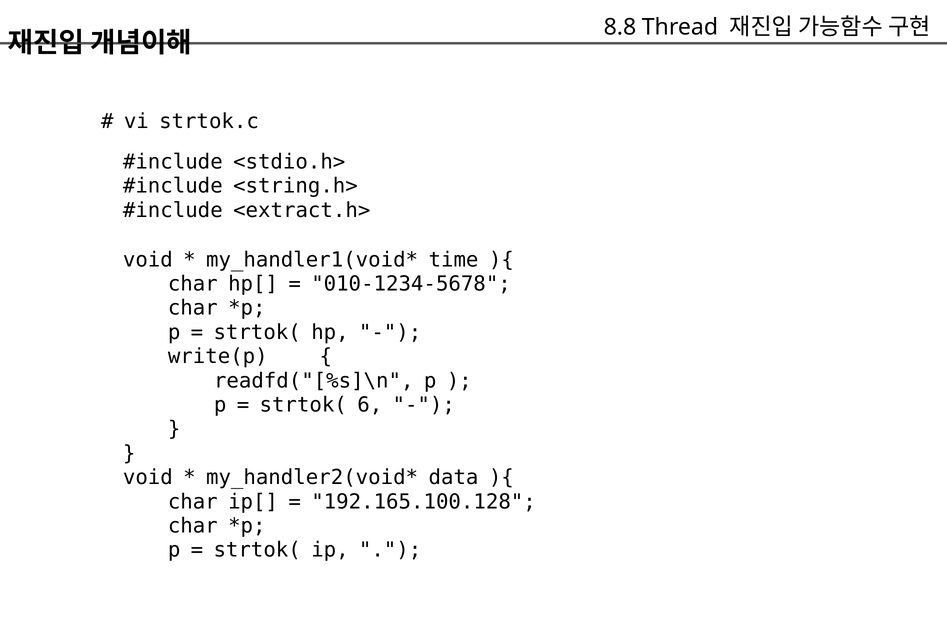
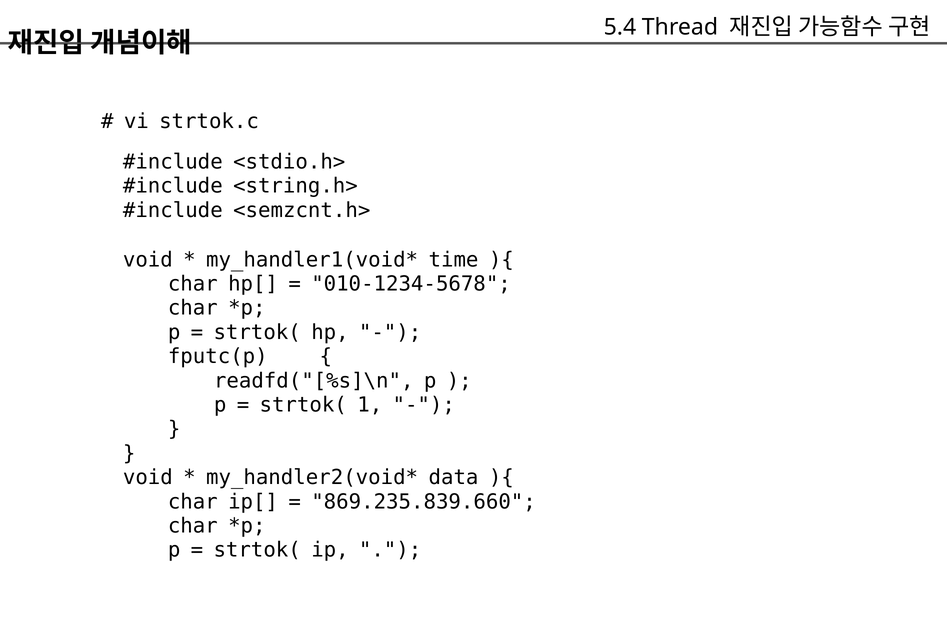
8.8: 8.8 -> 5.4
<extract.h>: <extract.h> -> <semzcnt.h>
write(p: write(p -> fputc(p
6: 6 -> 1
192.165.100.128: 192.165.100.128 -> 869.235.839.660
